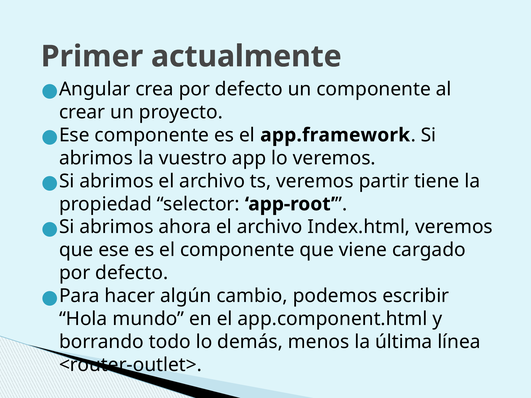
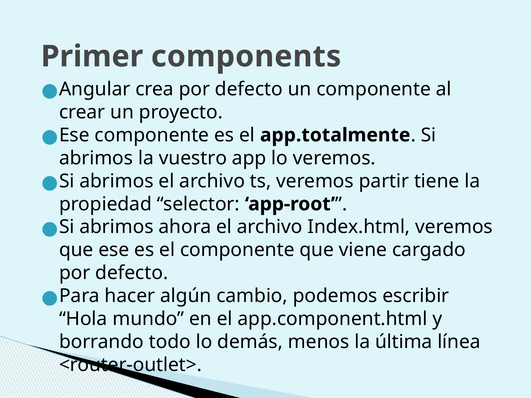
actualmente: actualmente -> components
app.framework: app.framework -> app.totalmente
